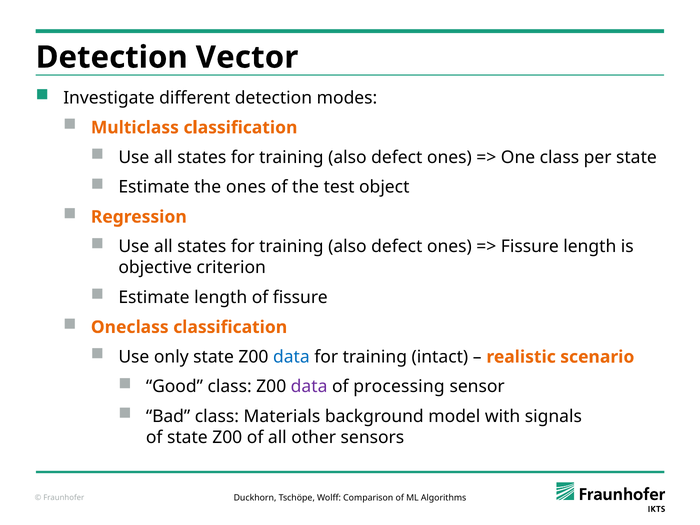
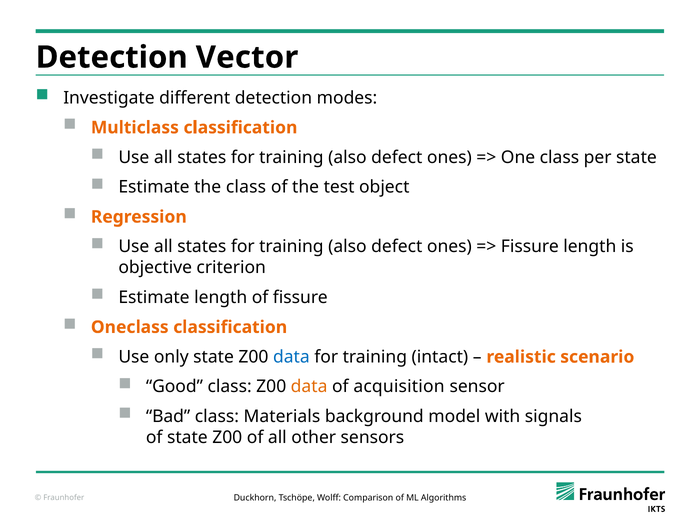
the ones: ones -> class
data at (309, 387) colour: purple -> orange
processing: processing -> acquisition
